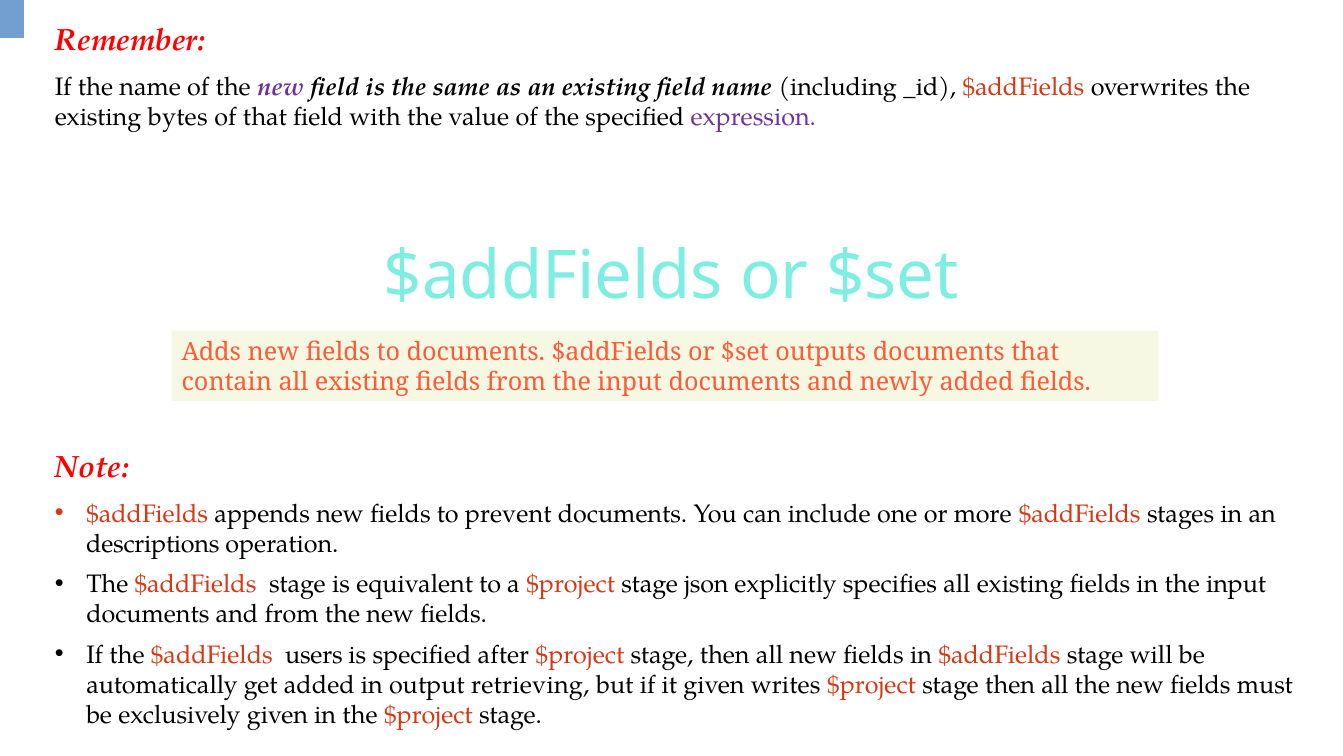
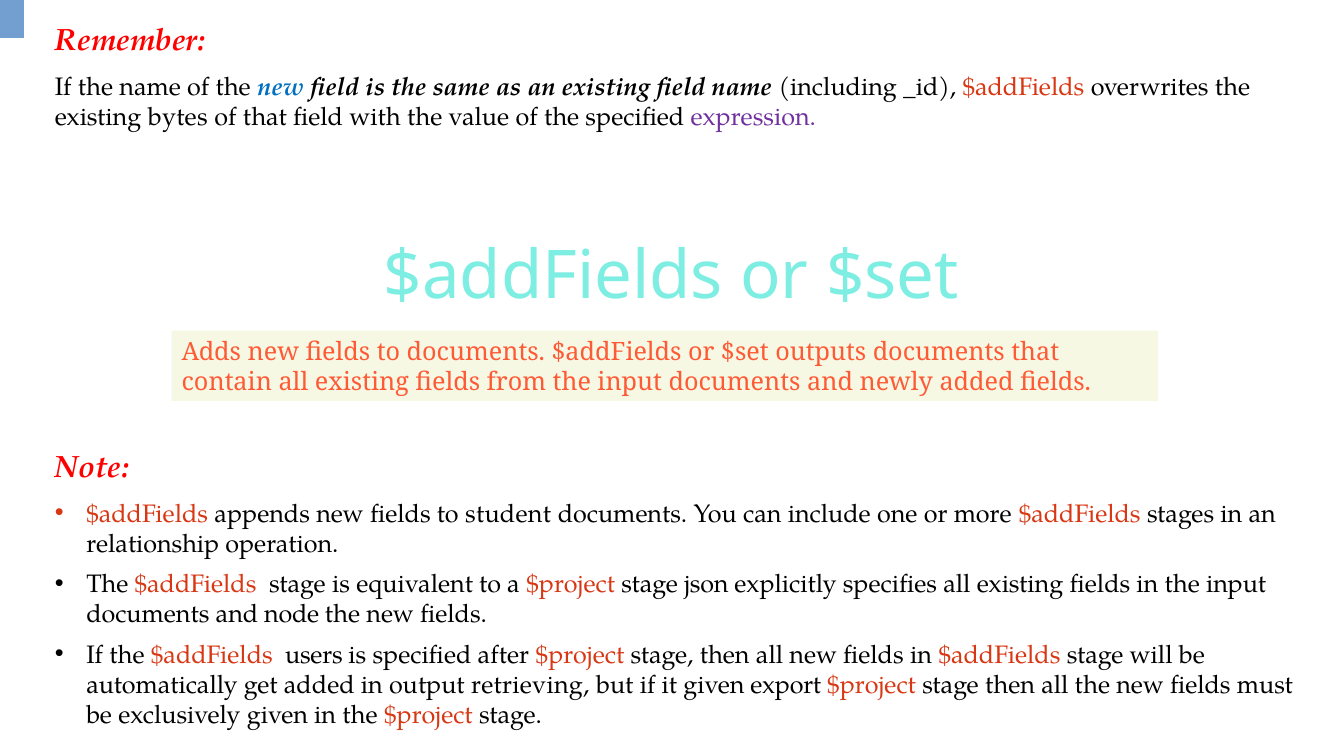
new at (281, 87) colour: purple -> blue
prevent: prevent -> student
descriptions: descriptions -> relationship
and from: from -> node
writes: writes -> export
